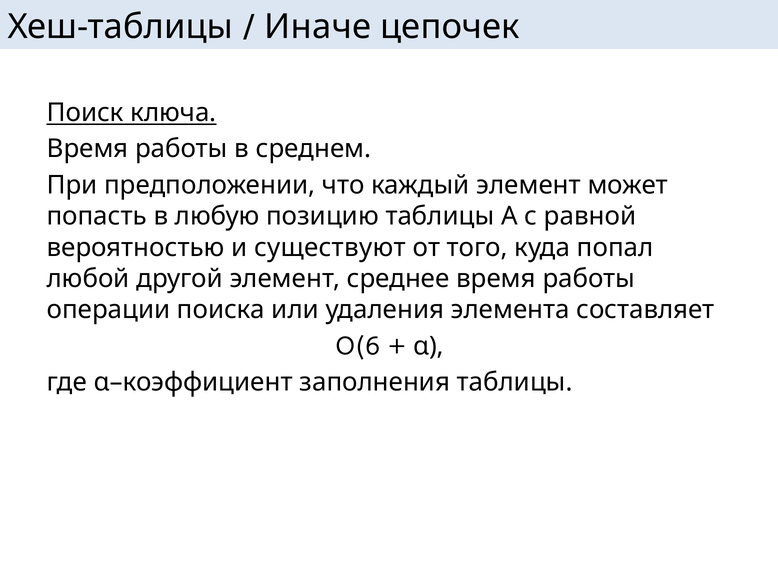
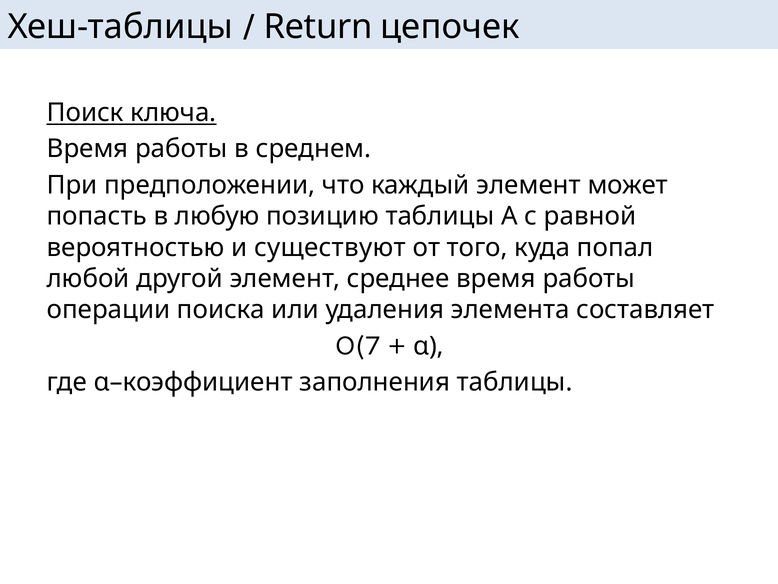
Иначе: Иначе -> Return
O(6: O(6 -> O(7
